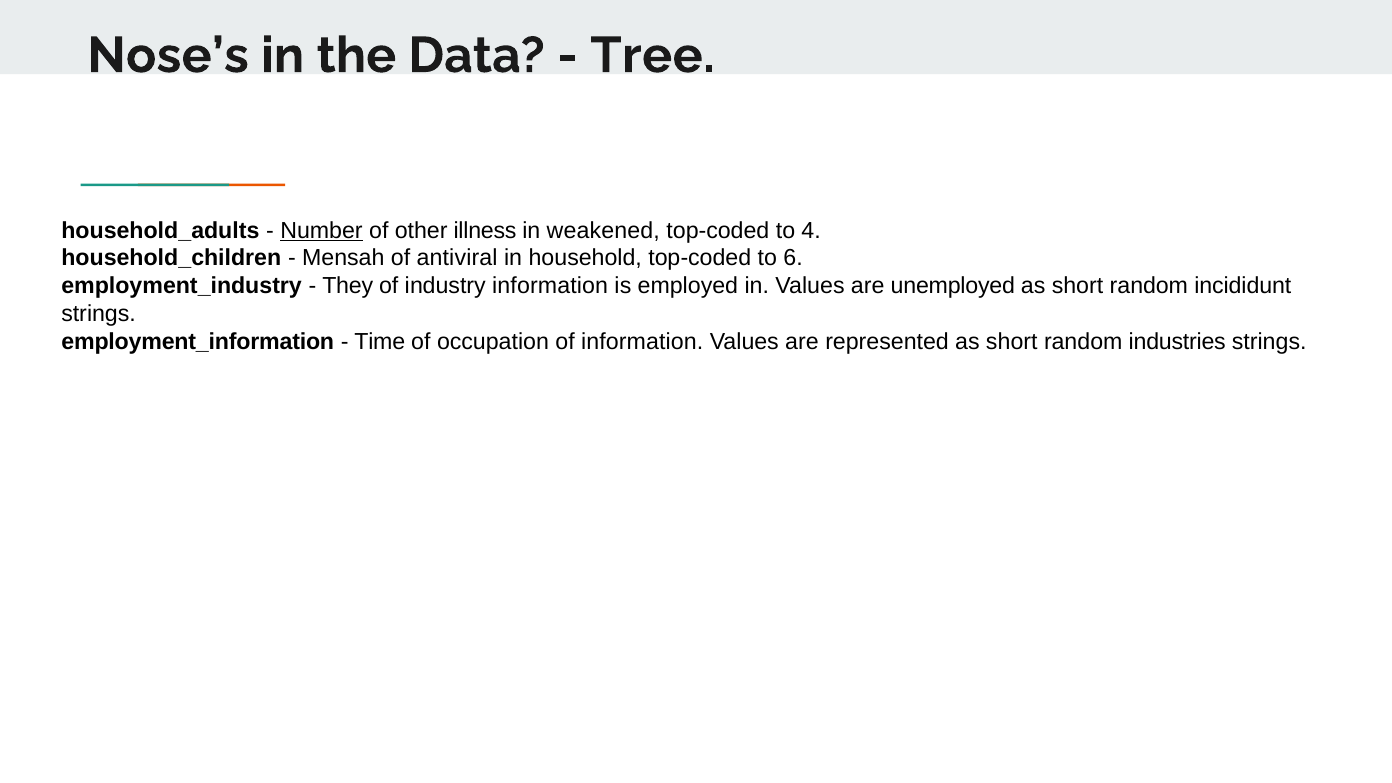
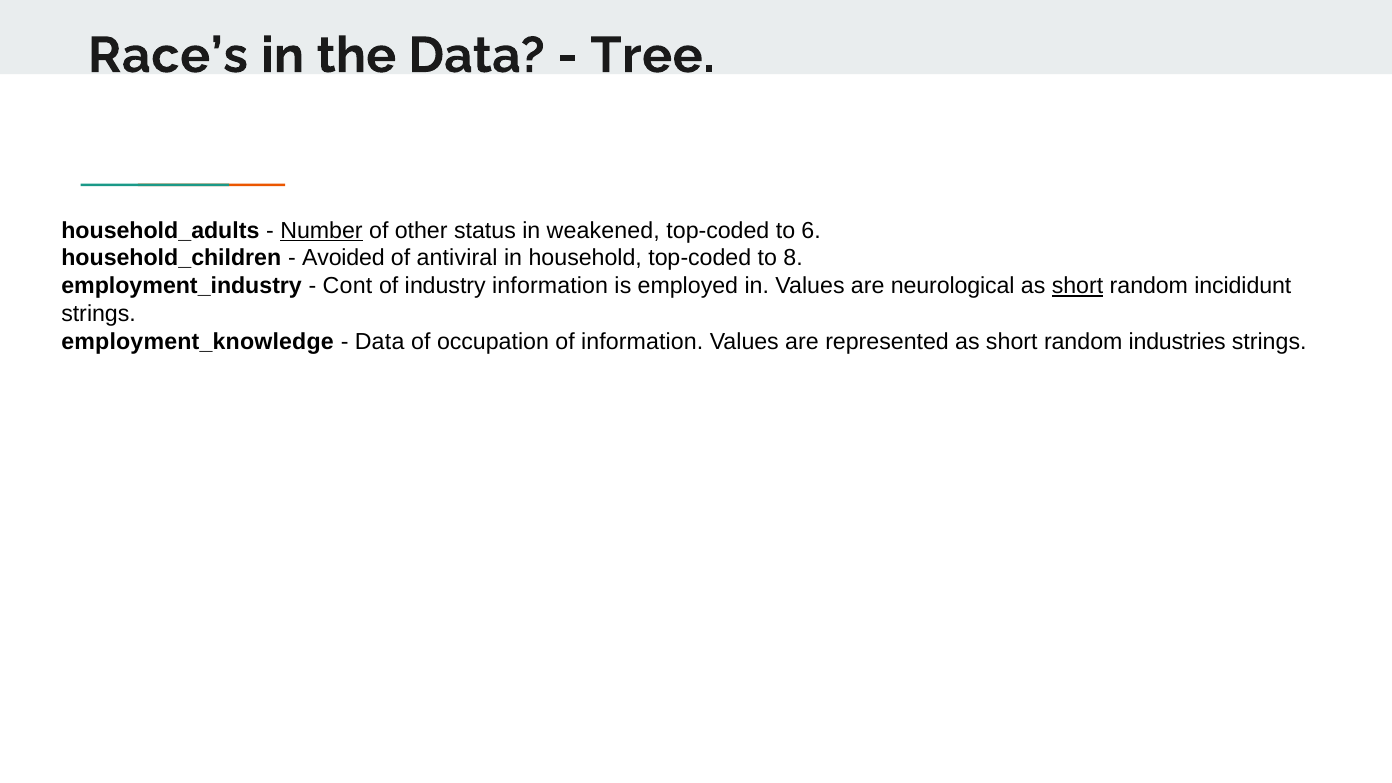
Nose’s: Nose’s -> Race’s
illness: illness -> status
4: 4 -> 6
Mensah: Mensah -> Avoided
6: 6 -> 8
They: They -> Cont
unemployed: unemployed -> neurological
short at (1078, 286) underline: none -> present
employment_information: employment_information -> employment_knowledge
Time at (380, 342): Time -> Data
